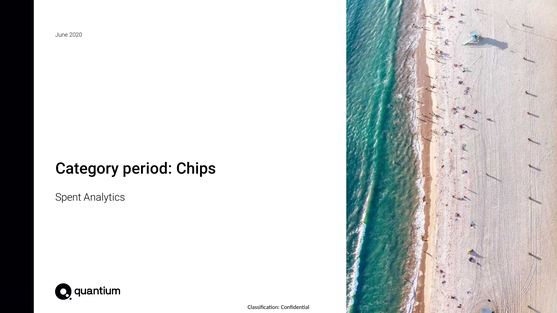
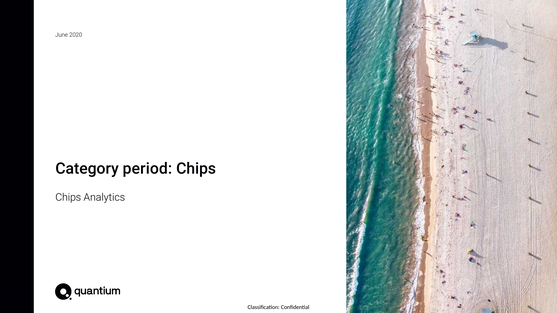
Spent at (68, 198): Spent -> Chips
